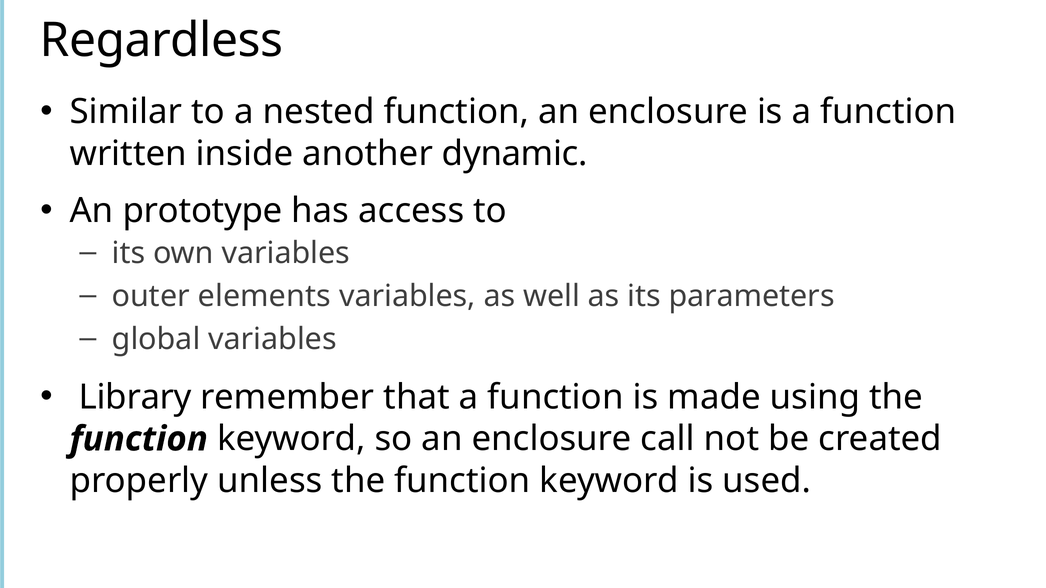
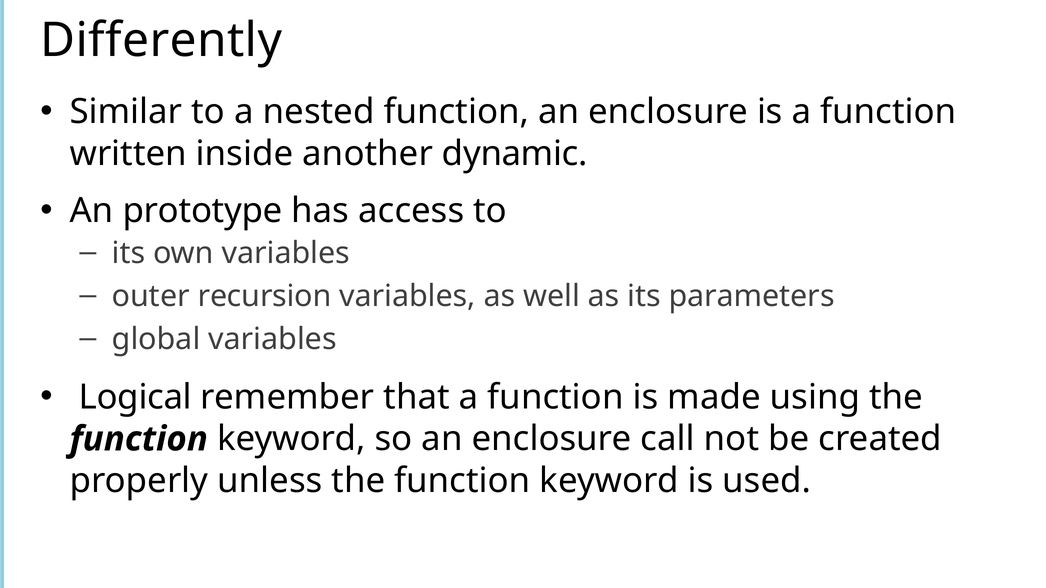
Regardless: Regardless -> Differently
elements: elements -> recursion
Library: Library -> Logical
